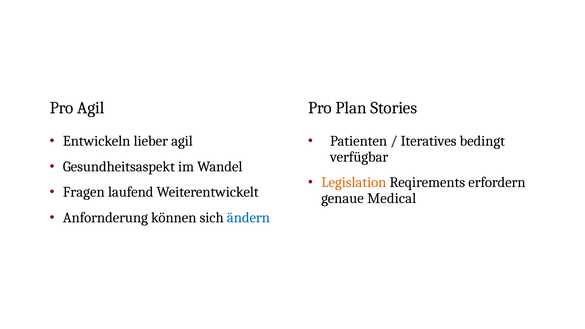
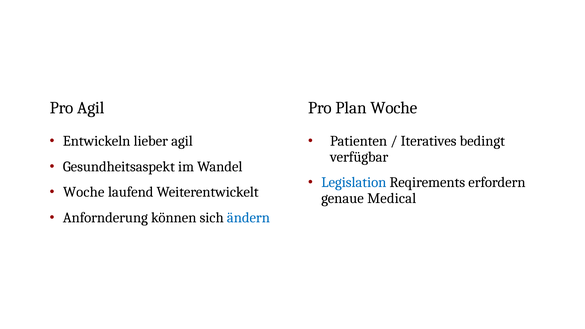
Plan Stories: Stories -> Woche
Legislation colour: orange -> blue
Fragen at (84, 192): Fragen -> Woche
